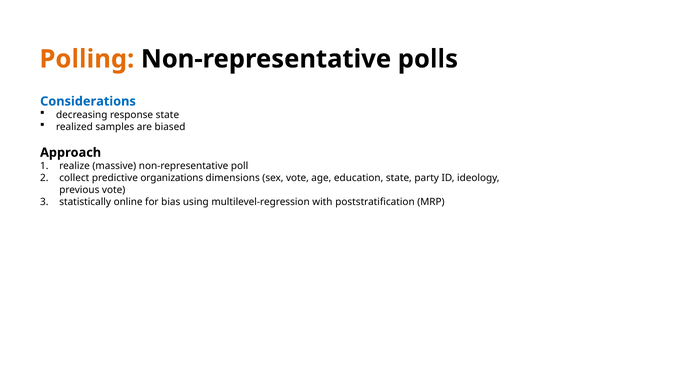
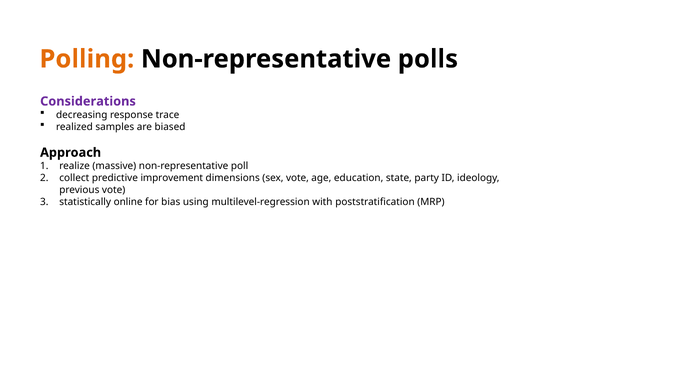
Considerations colour: blue -> purple
response state: state -> trace
organizations: organizations -> improvement
